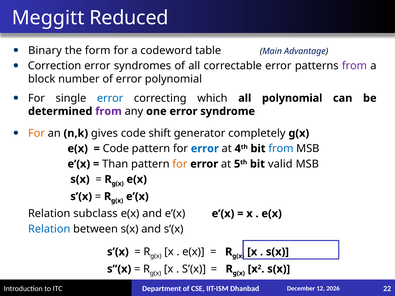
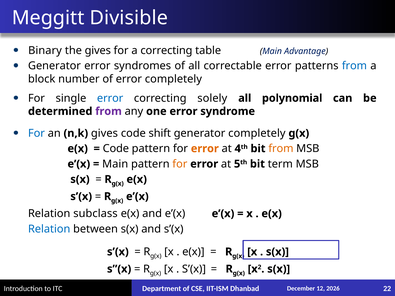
Reduced: Reduced -> Divisible
the form: form -> gives
a codeword: codeword -> correcting
Correction at (55, 66): Correction -> Generator
from at (354, 66) colour: purple -> blue
error polynomial: polynomial -> completely
which: which -> solely
For at (36, 133) colour: orange -> blue
error at (205, 149) colour: blue -> orange
from at (281, 149) colour: blue -> orange
Than at (115, 164): Than -> Main
valid: valid -> term
